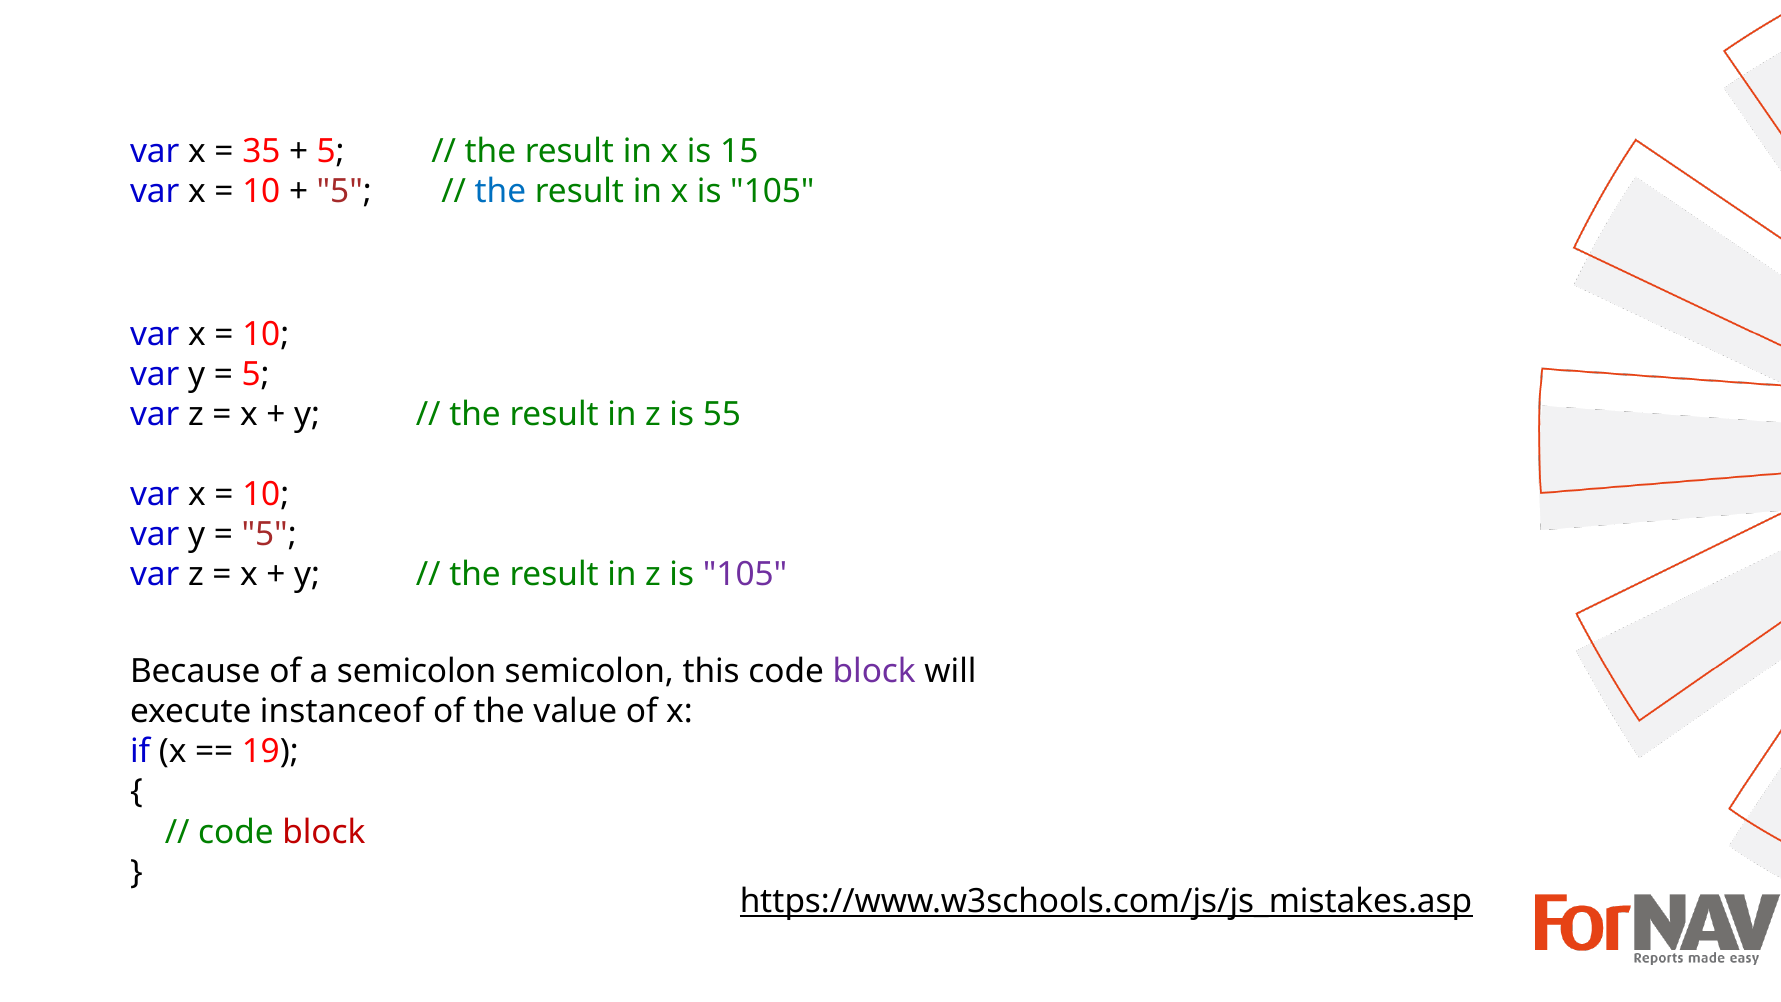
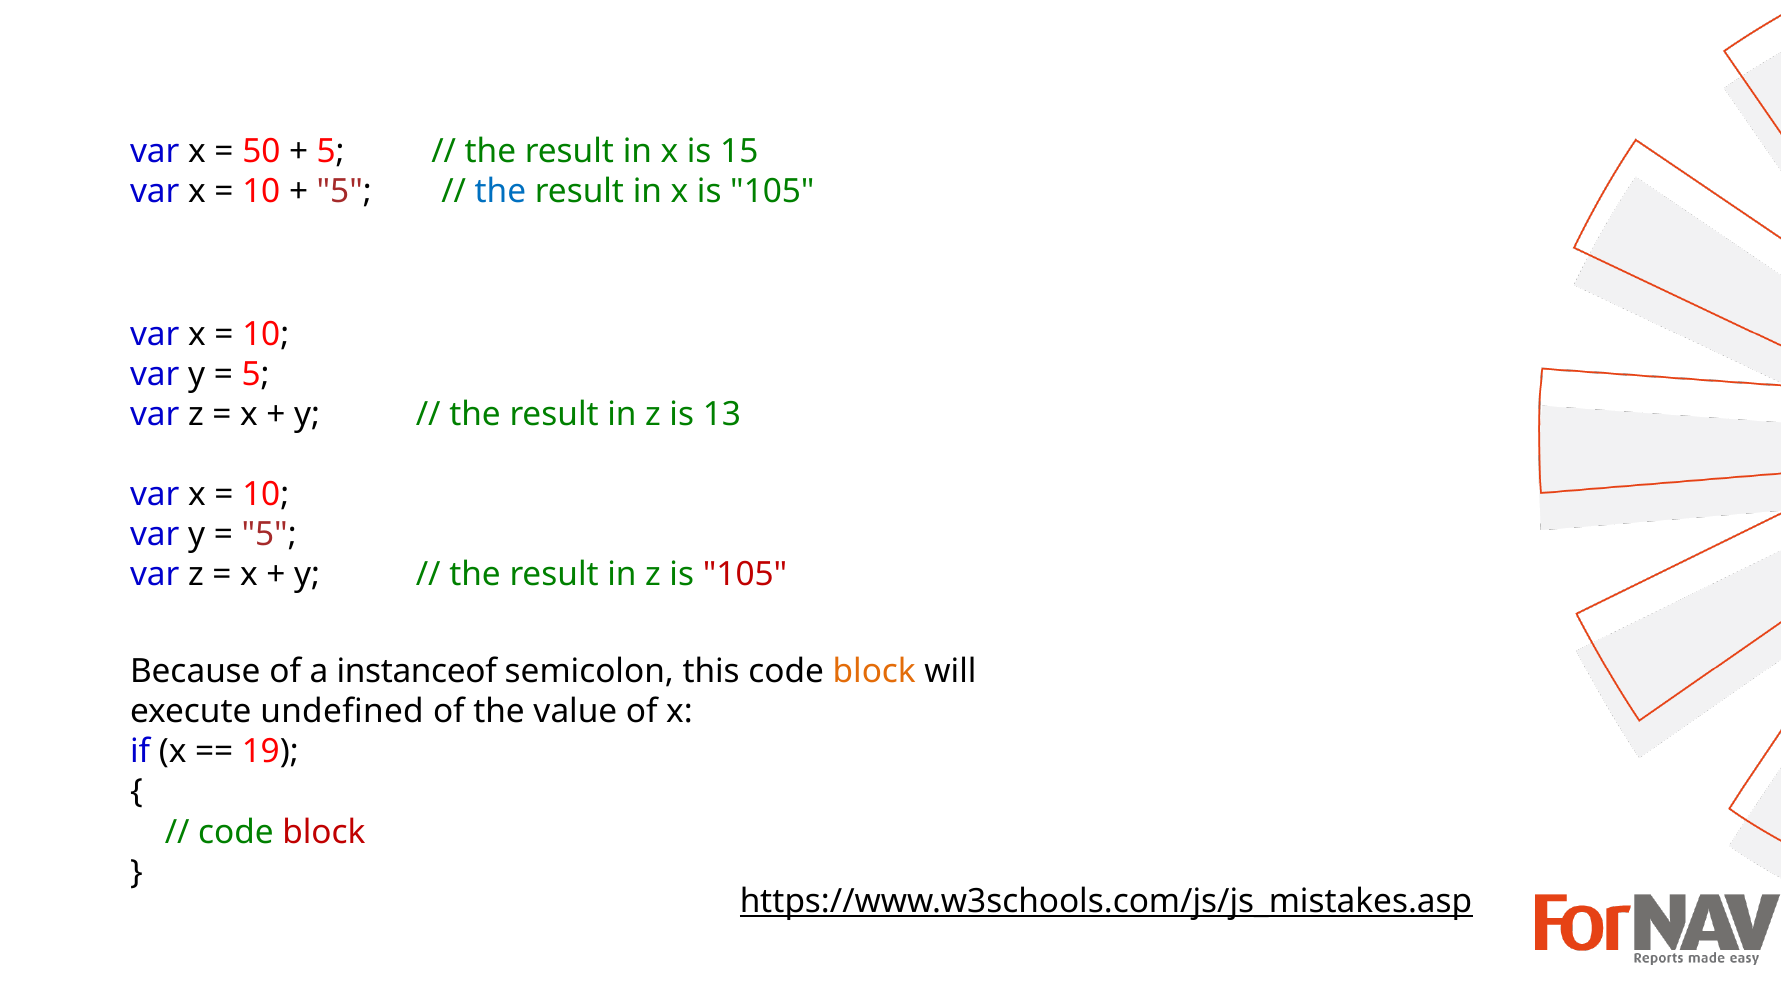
35: 35 -> 50
55: 55 -> 13
105 at (745, 575) colour: purple -> red
a semicolon: semicolon -> instanceof
block at (874, 672) colour: purple -> orange
instanceof: instanceof -> undefined
